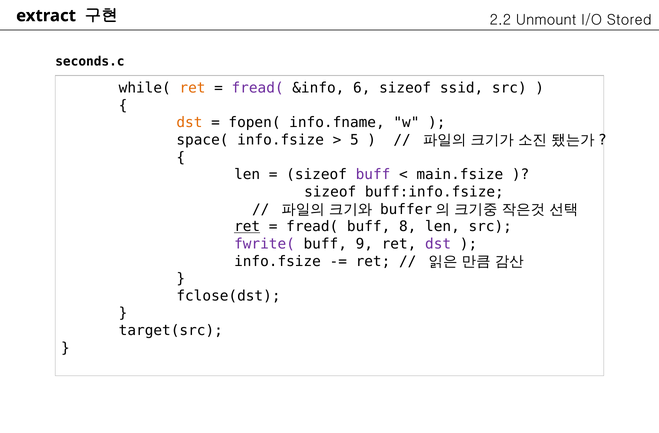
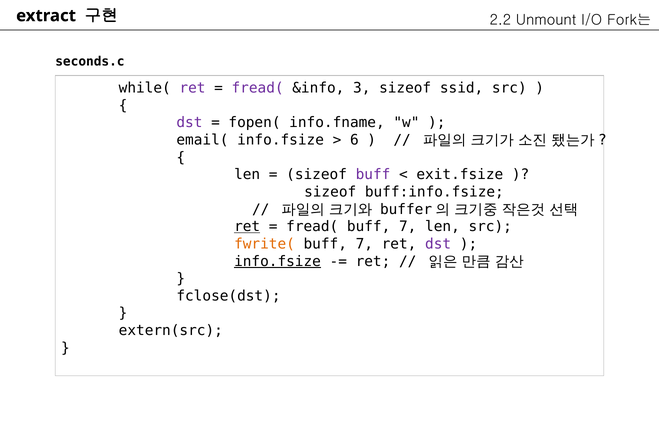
Stored: Stored -> Fork는
ret at (192, 88) colour: orange -> purple
6: 6 -> 3
dst at (189, 123) colour: orange -> purple
space(: space( -> email(
5: 5 -> 6
main.fsize: main.fsize -> exit.fsize
fread( buff 8: 8 -> 7
fwrite( colour: purple -> orange
9 at (364, 244): 9 -> 7
info.fsize at (278, 261) underline: none -> present
target(src: target(src -> extern(src
